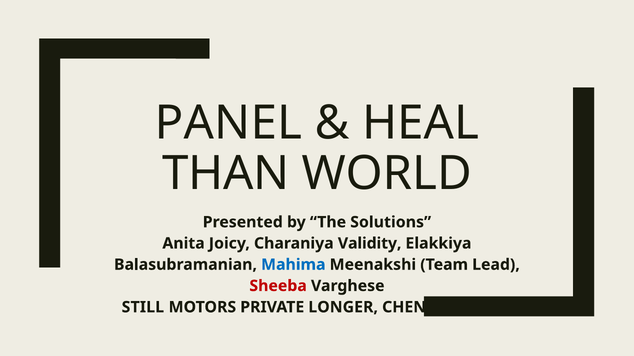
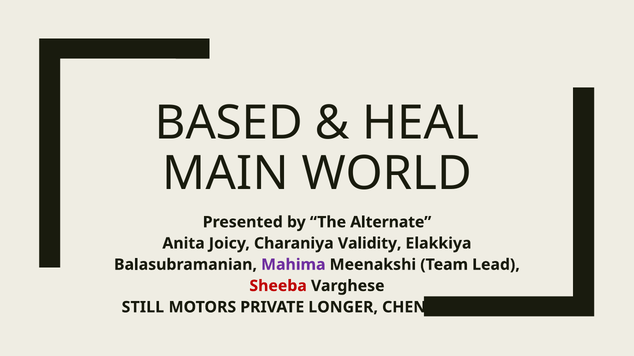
PANEL: PANEL -> BASED
THAN: THAN -> MAIN
Solutions: Solutions -> Alternate
Mahima colour: blue -> purple
